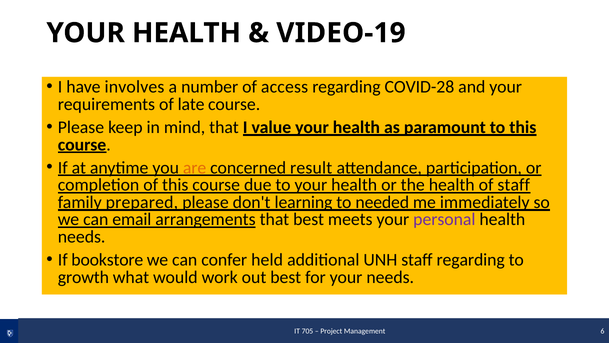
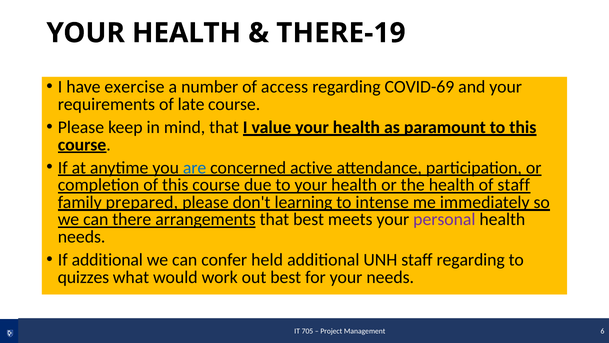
VIDEO-19: VIDEO-19 -> THERE-19
involves: involves -> exercise
COVID-28: COVID-28 -> COVID-69
are colour: orange -> blue
result: result -> active
needed: needed -> intense
email: email -> there
If bookstore: bookstore -> additional
growth: growth -> quizzes
